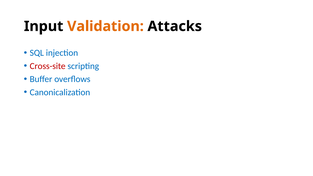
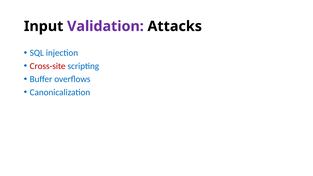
Validation colour: orange -> purple
